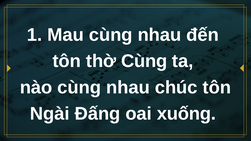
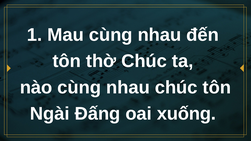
thờ Cùng: Cùng -> Chúc
